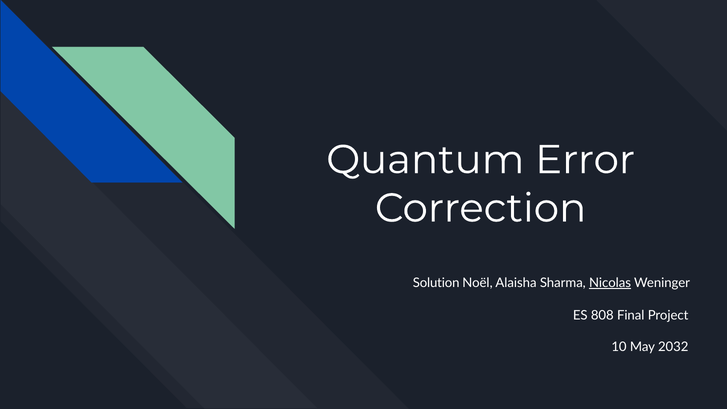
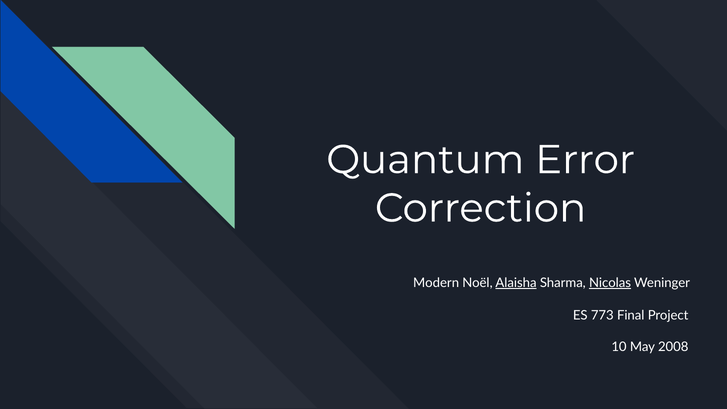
Solution: Solution -> Modern
Alaisha underline: none -> present
808: 808 -> 773
2032: 2032 -> 2008
